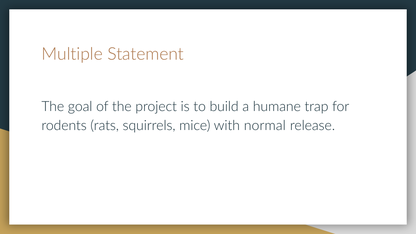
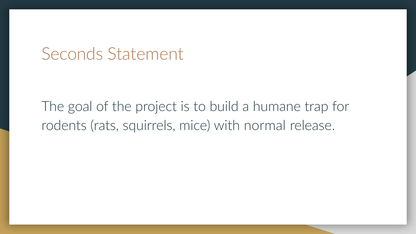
Multiple: Multiple -> Seconds
